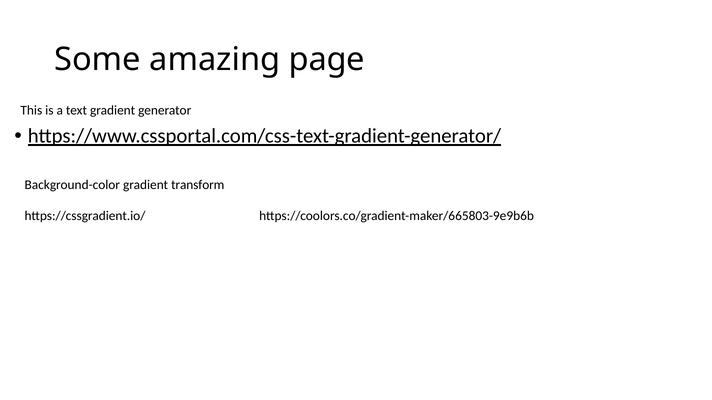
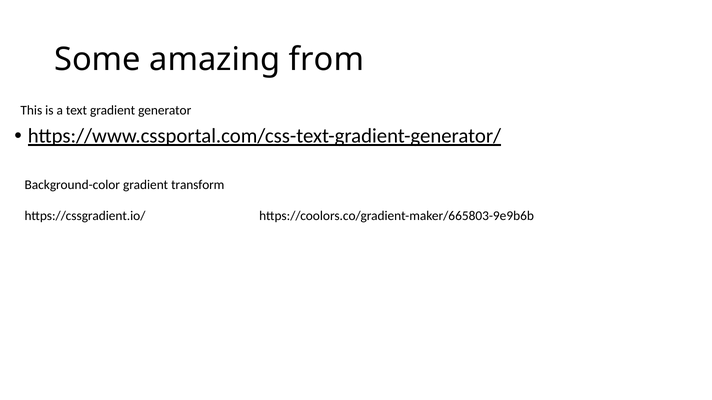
page: page -> from
